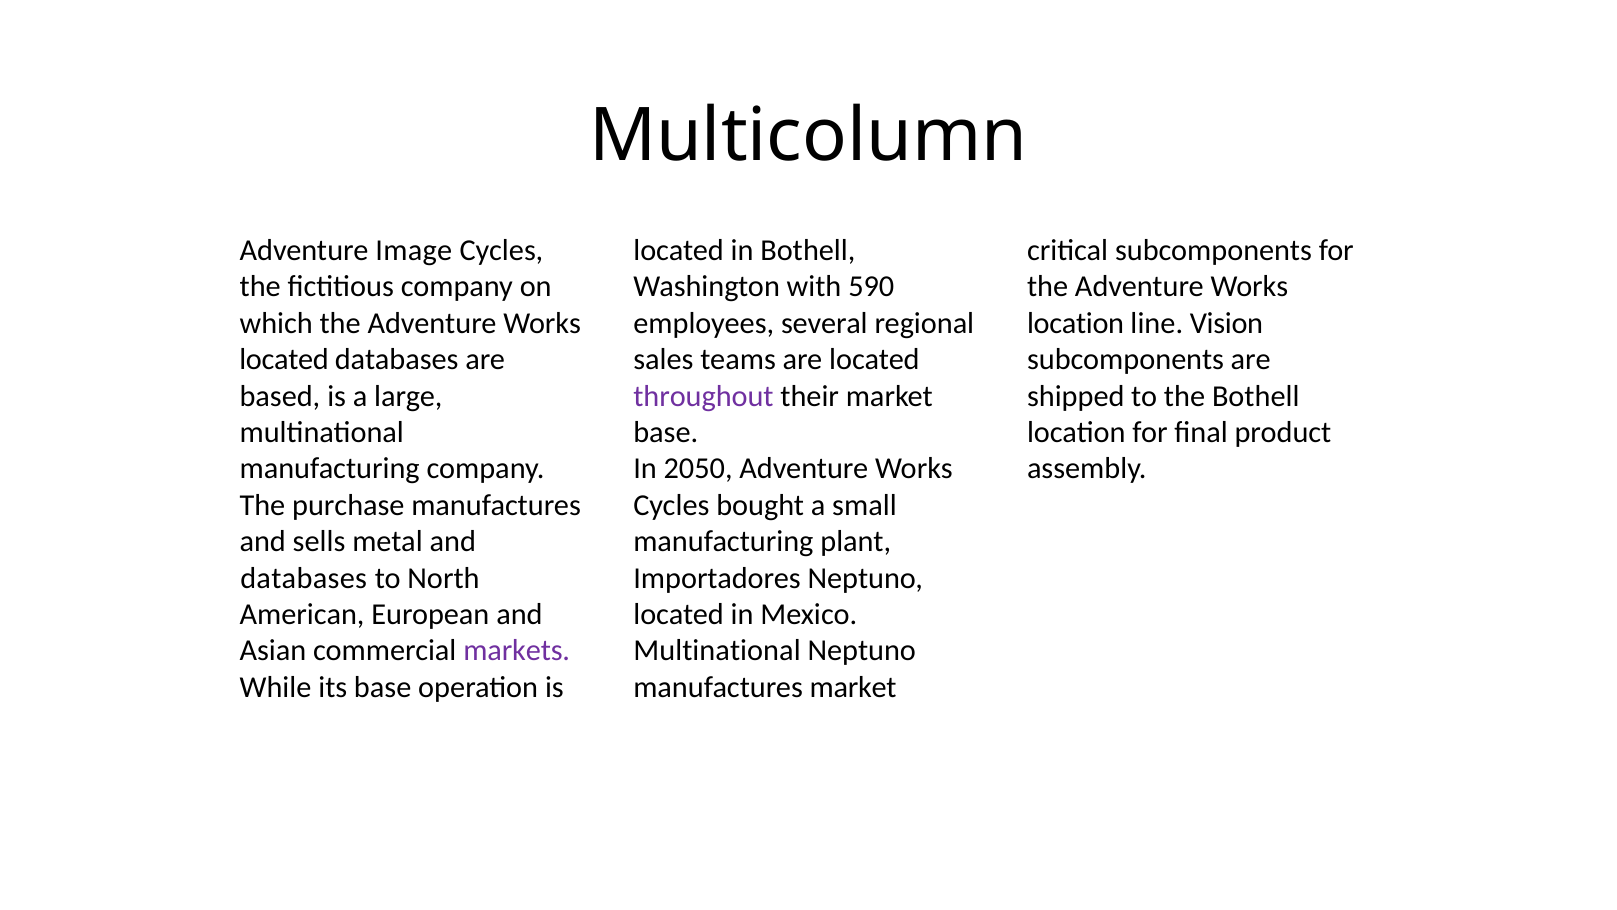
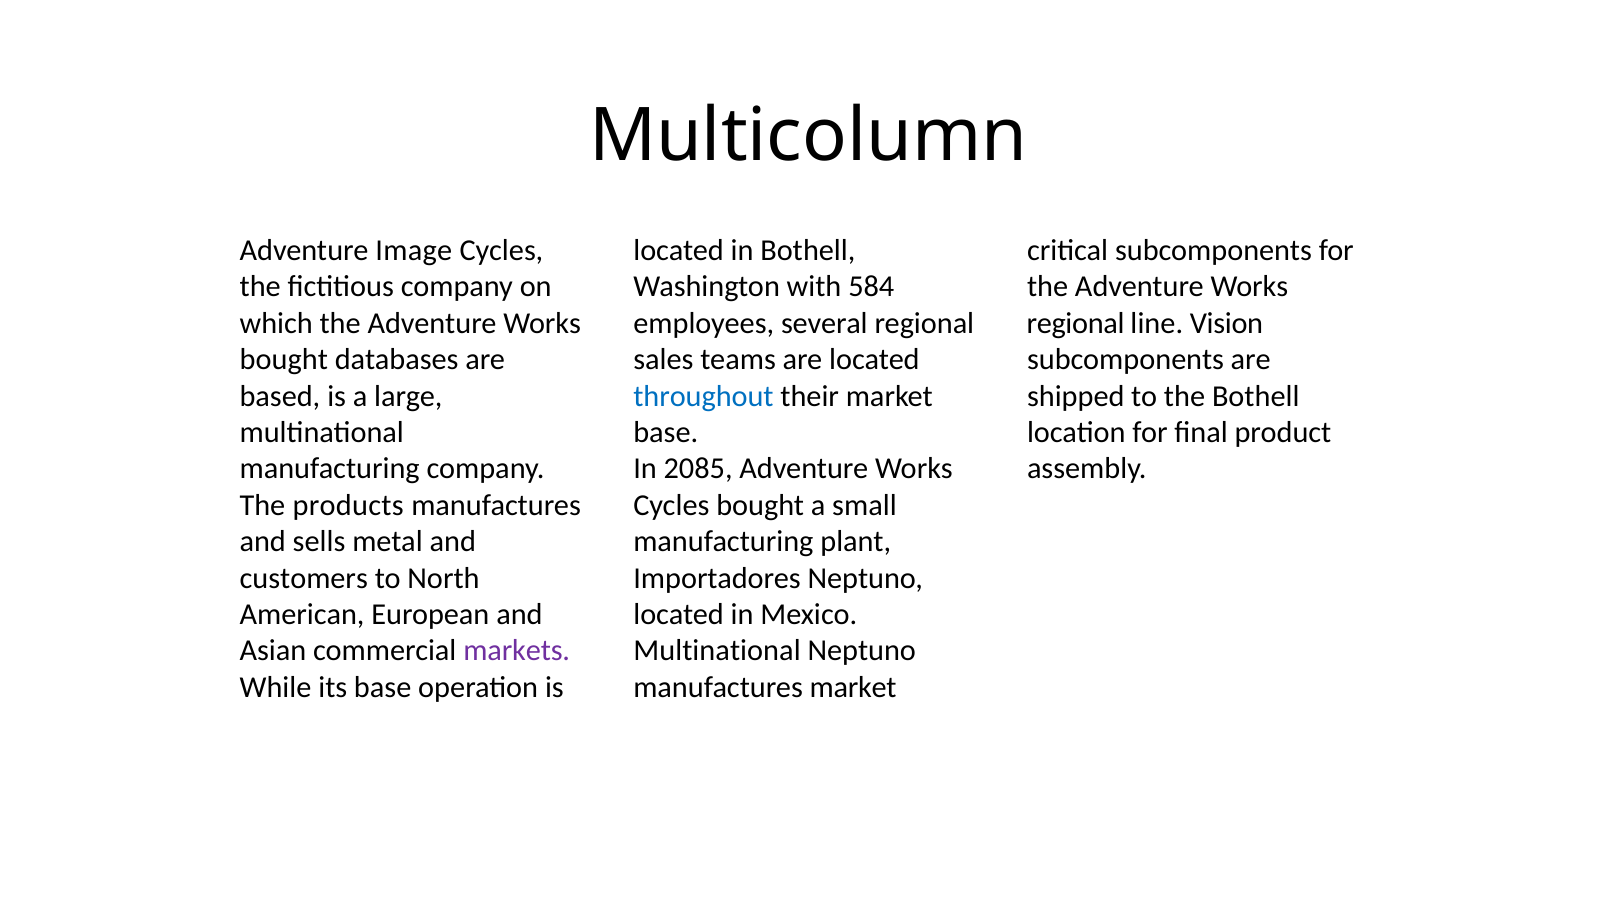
590: 590 -> 584
location at (1076, 323): location -> regional
located at (284, 360): located -> bought
throughout colour: purple -> blue
2050: 2050 -> 2085
purchase: purchase -> products
databases at (304, 578): databases -> customers
